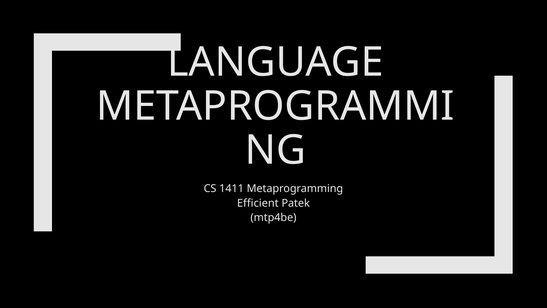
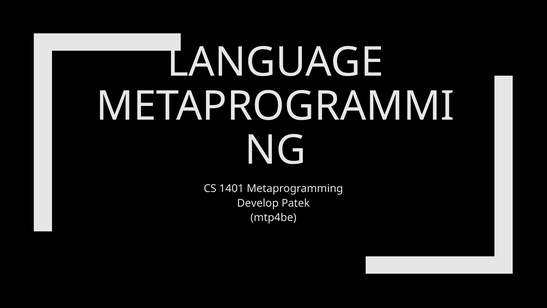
1411: 1411 -> 1401
Efficient: Efficient -> Develop
